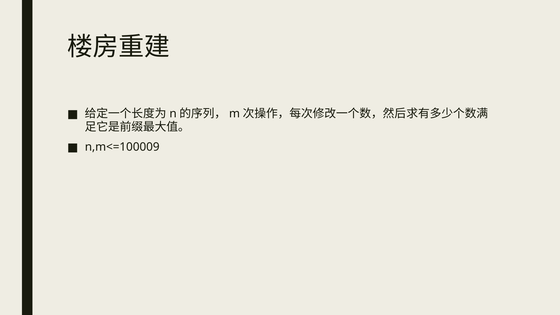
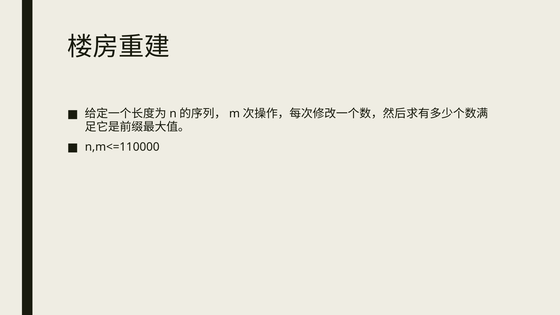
n,m<=100009: n,m<=100009 -> n,m<=110000
